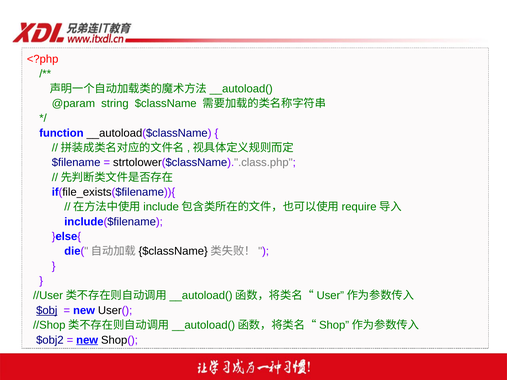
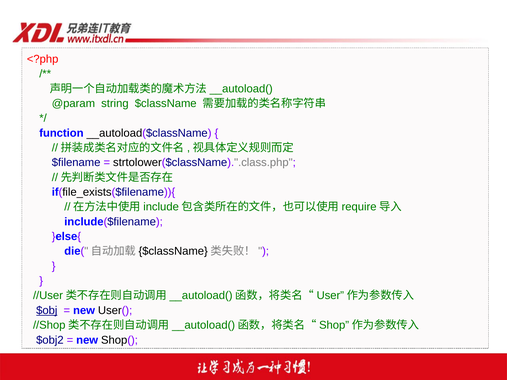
new at (87, 340) underline: present -> none
